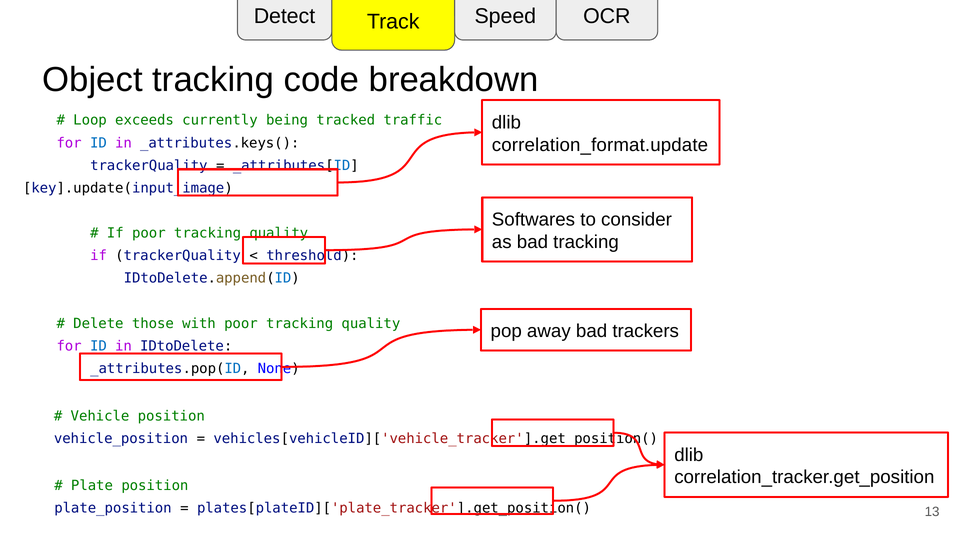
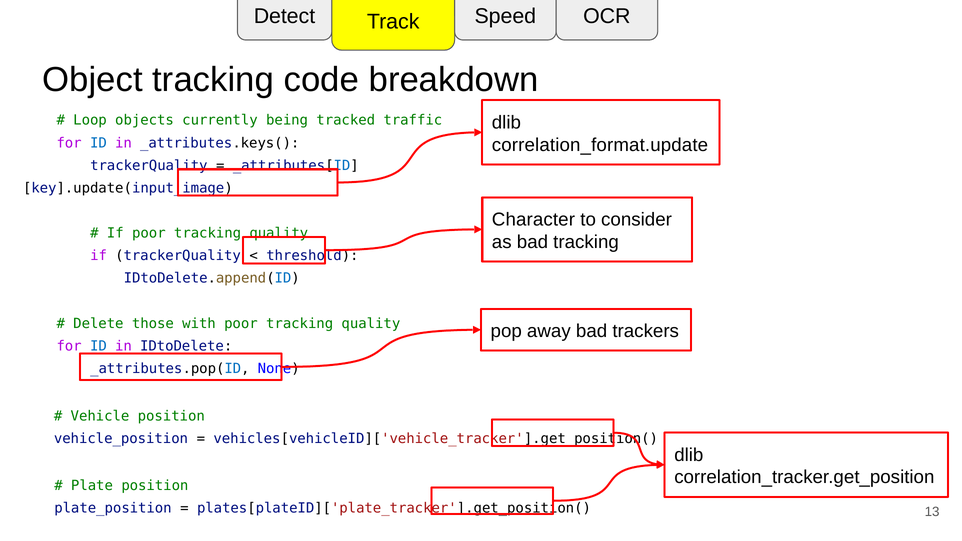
exceeds: exceeds -> objects
Softwares: Softwares -> Character
